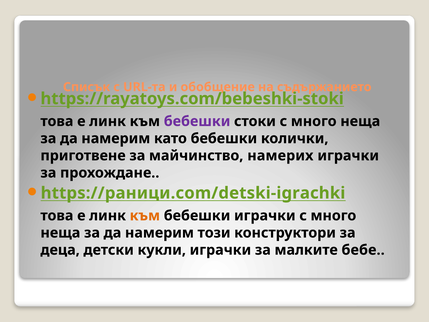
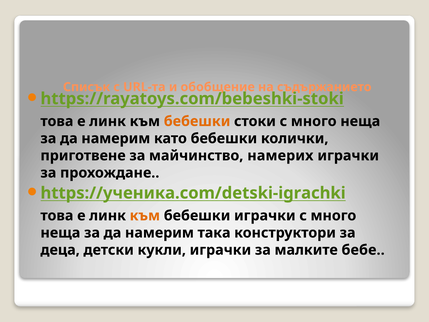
бебешки at (197, 121) colour: purple -> orange
https://раници.com/detski-igrachki: https://раници.com/detski-igrachki -> https://ученика.com/detski-igrachki
този: този -> така
